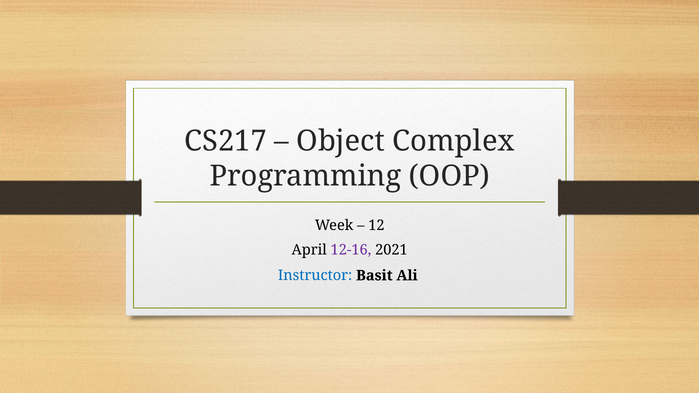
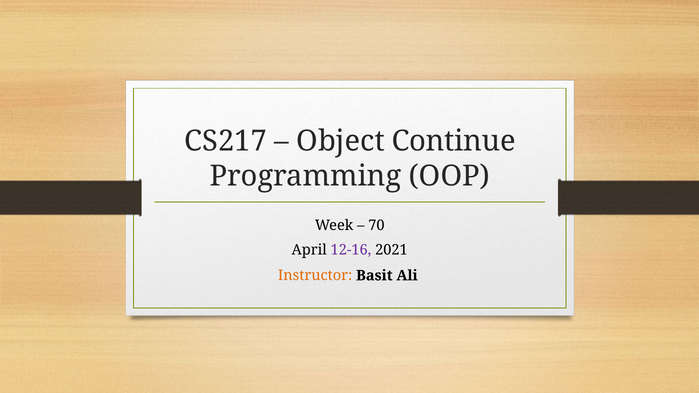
Complex: Complex -> Continue
12: 12 -> 70
Instructor colour: blue -> orange
